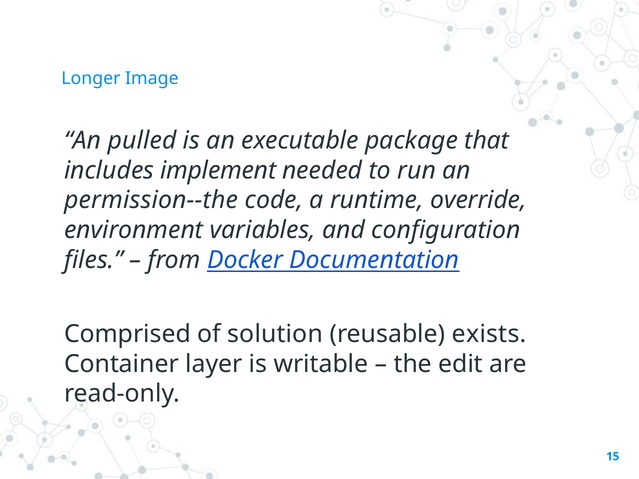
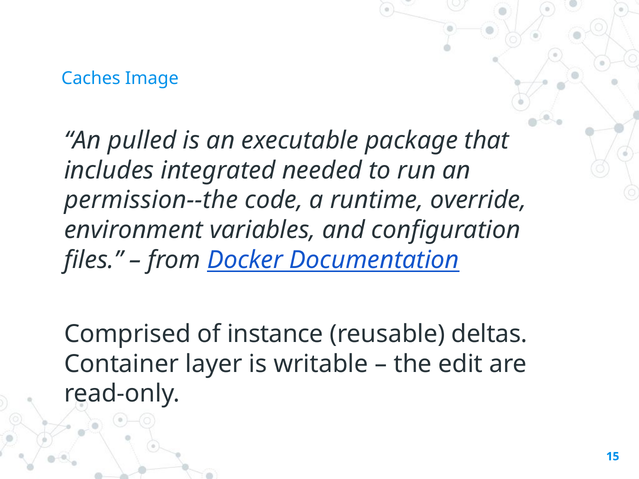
Longer: Longer -> Caches
implement: implement -> integrated
solution: solution -> instance
exists: exists -> deltas
